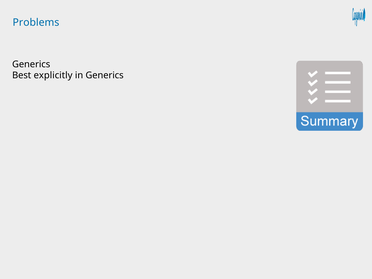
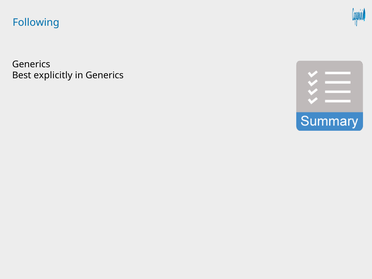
Problems: Problems -> Following
